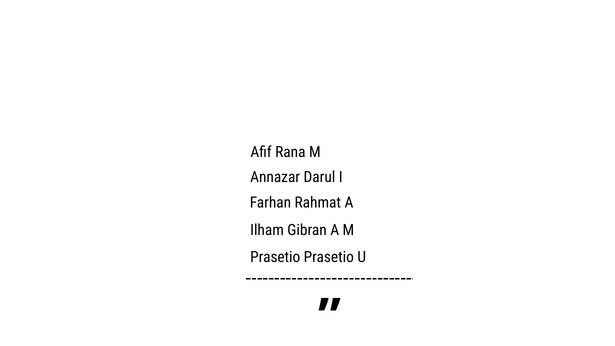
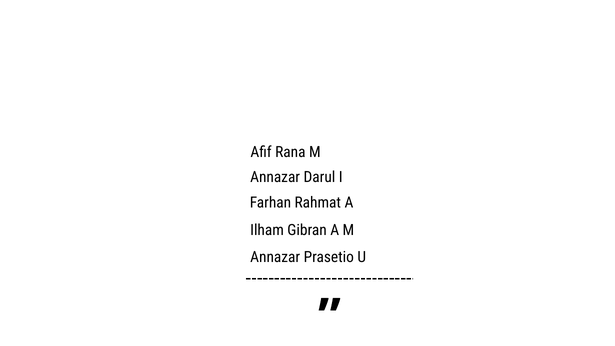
Prasetio at (275, 257): Prasetio -> Annazar
